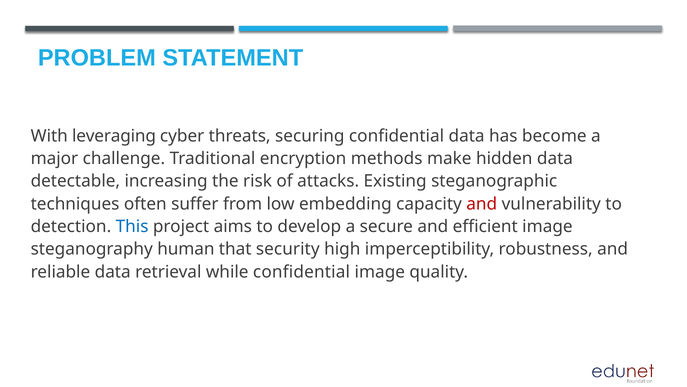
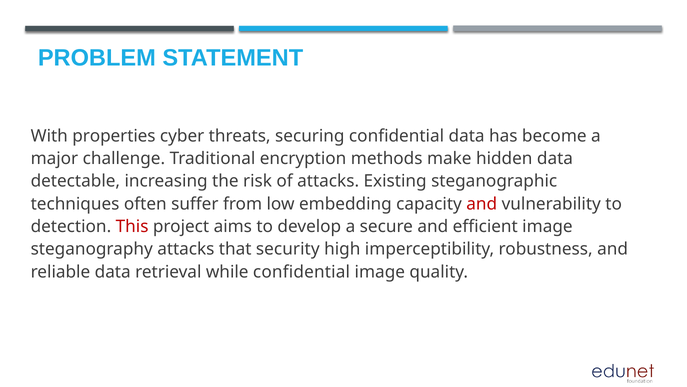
leveraging: leveraging -> properties
This colour: blue -> red
steganography human: human -> attacks
